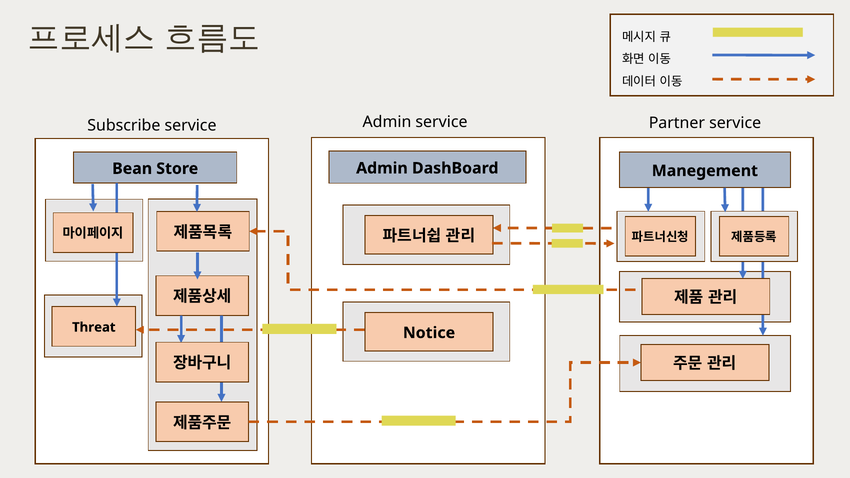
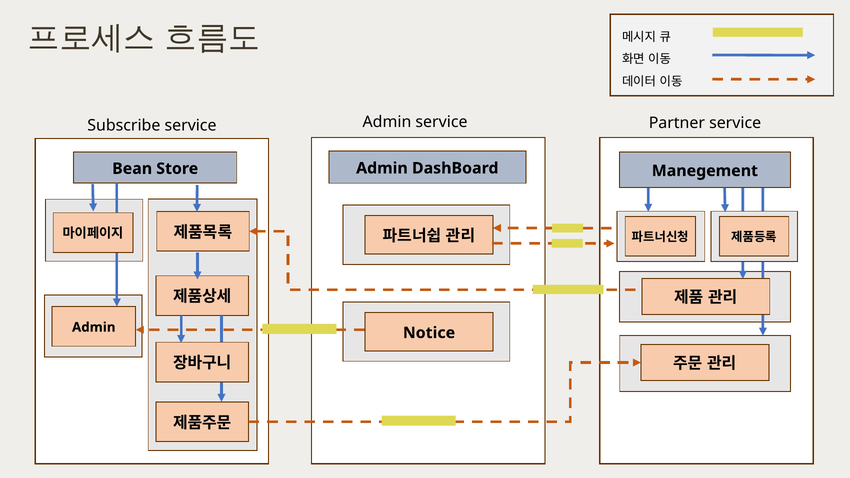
Threat at (94, 327): Threat -> Admin
